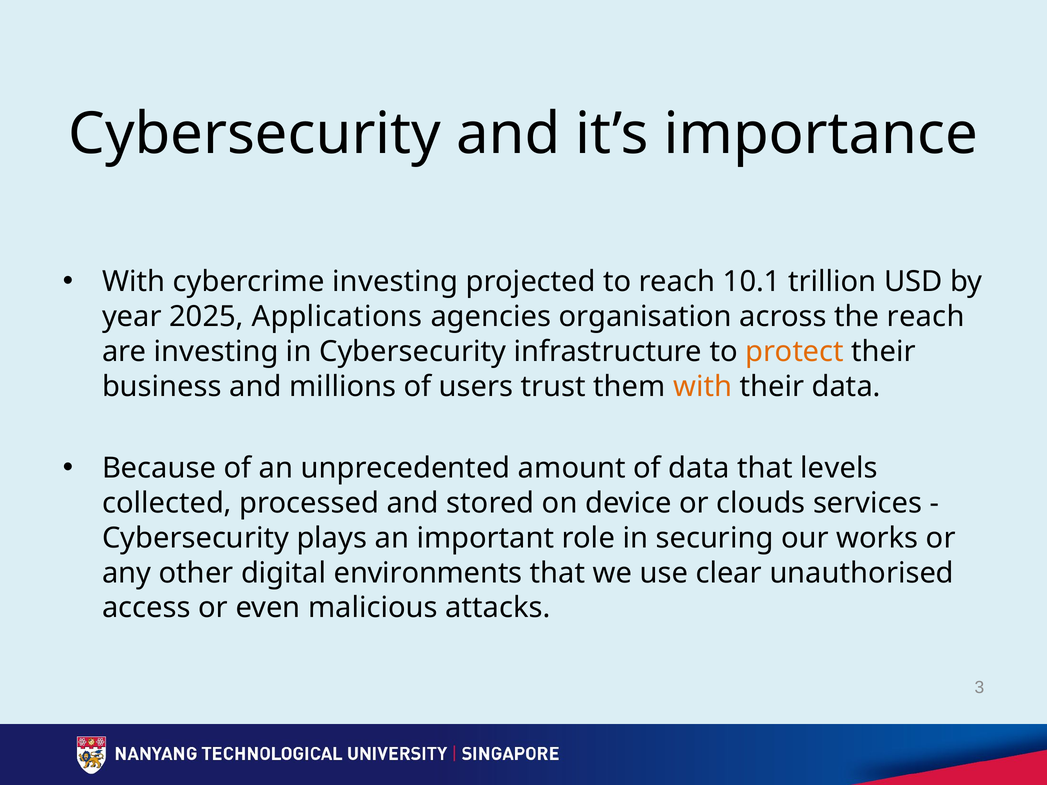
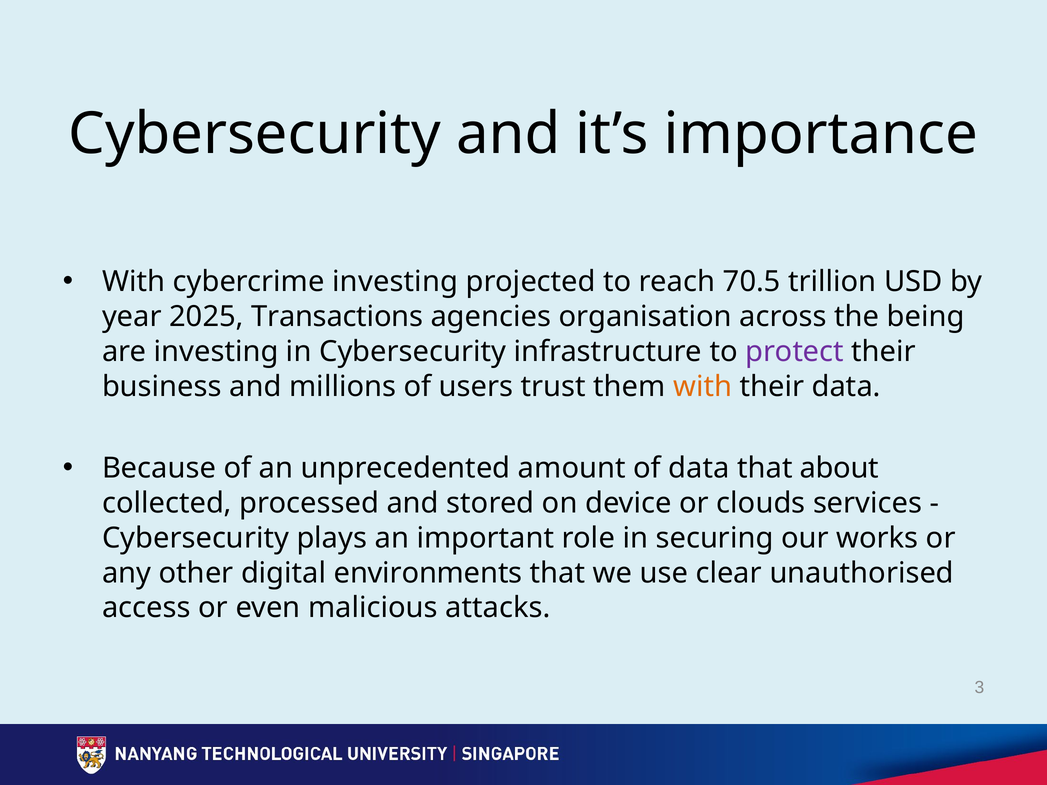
10.1: 10.1 -> 70.5
Applications: Applications -> Transactions
the reach: reach -> being
protect colour: orange -> purple
levels: levels -> about
